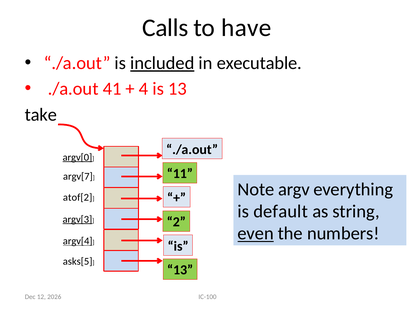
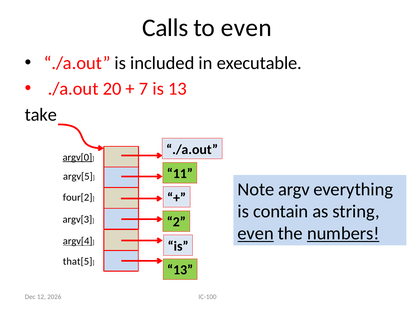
to have: have -> even
included underline: present -> none
41: 41 -> 20
4: 4 -> 7
argv[7: argv[7 -> argv[5
atof[2: atof[2 -> four[2
default: default -> contain
argv[3 underline: present -> none
numbers underline: none -> present
asks[5: asks[5 -> that[5
